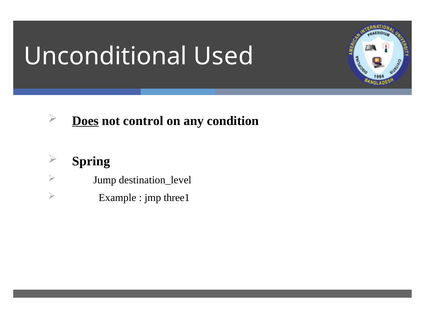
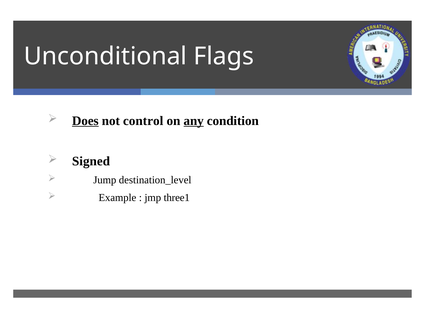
Used: Used -> Flags
any underline: none -> present
Spring: Spring -> Signed
